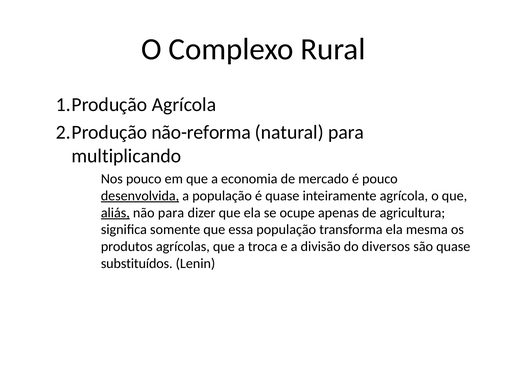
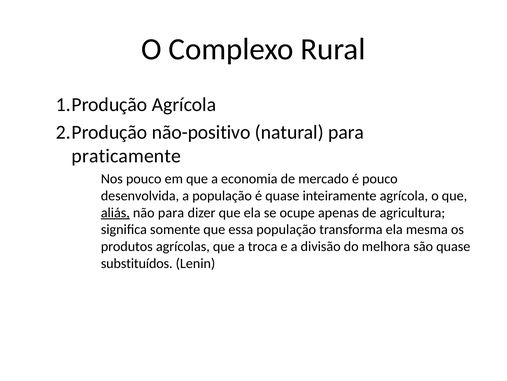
não-reforma: não-reforma -> não-positivo
multiplicando: multiplicando -> praticamente
desenvolvida underline: present -> none
diversos: diversos -> melhora
